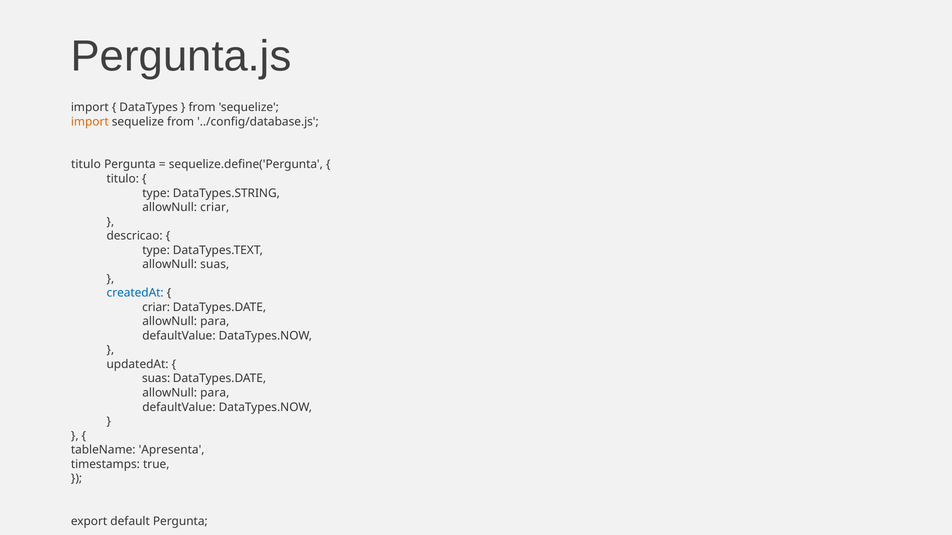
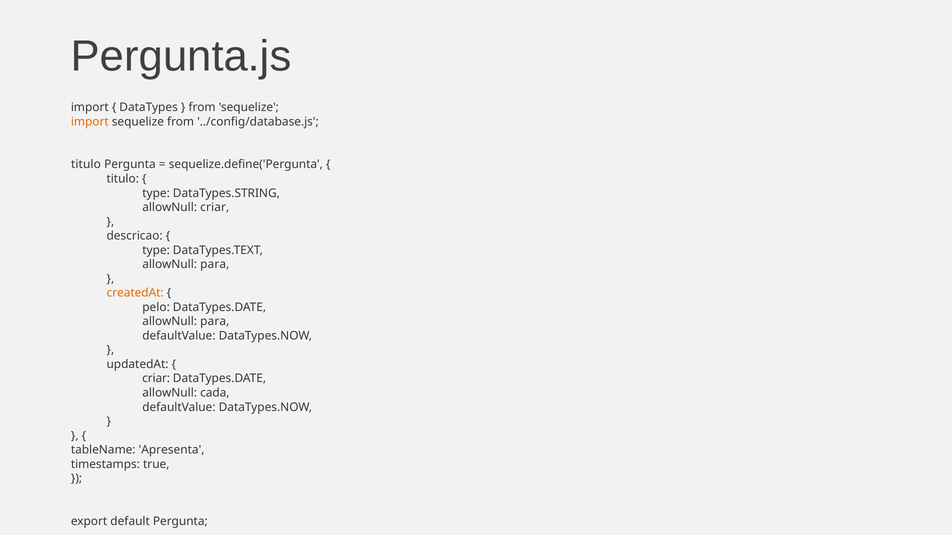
suas at (215, 265): suas -> para
createdAt colour: blue -> orange
criar at (156, 308): criar -> pelo
suas at (156, 379): suas -> criar
para at (215, 393): para -> cada
